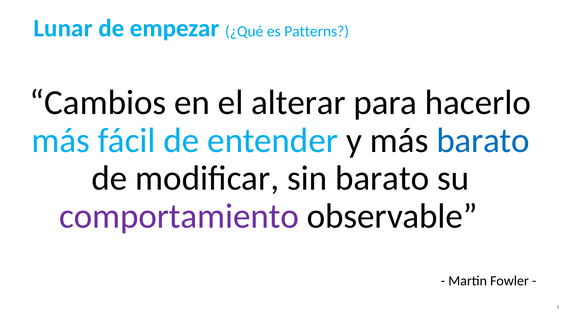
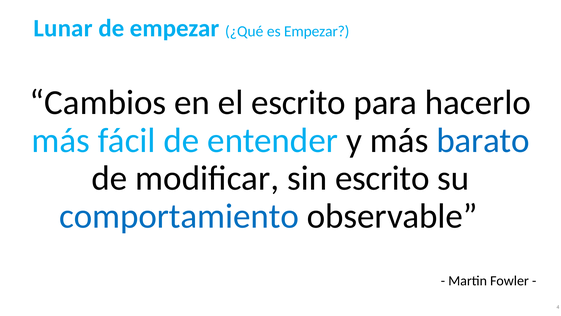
es Patterns: Patterns -> Empezar
el alterar: alterar -> escrito
sin barato: barato -> escrito
comportamiento colour: purple -> blue
